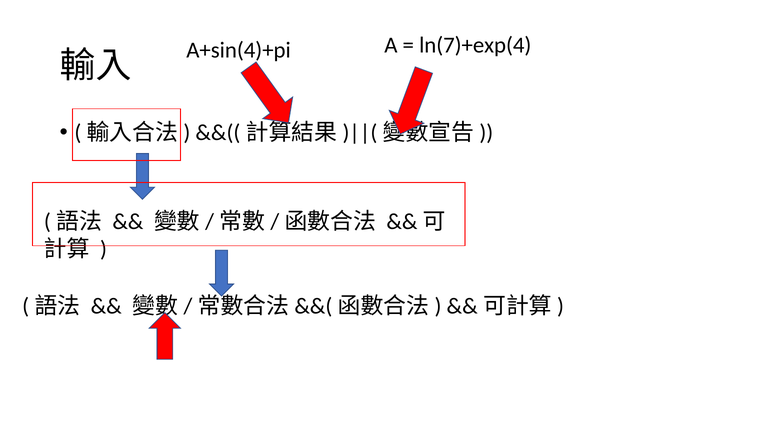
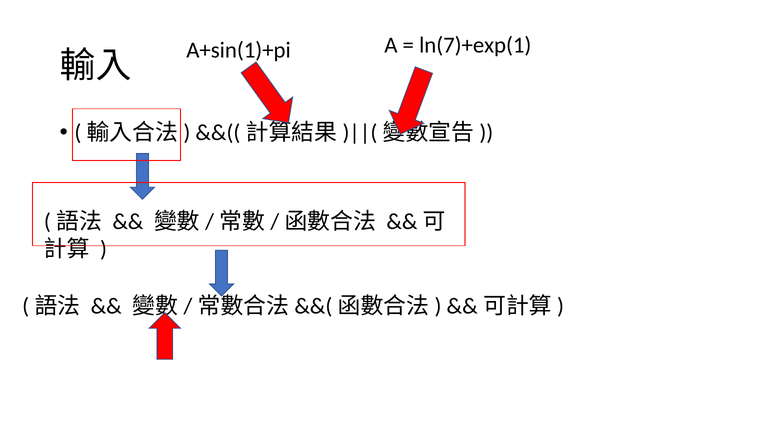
A+sin(4)+pi: A+sin(4)+pi -> A+sin(1)+pi
ln(7)+exp(4: ln(7)+exp(4 -> ln(7)+exp(1
